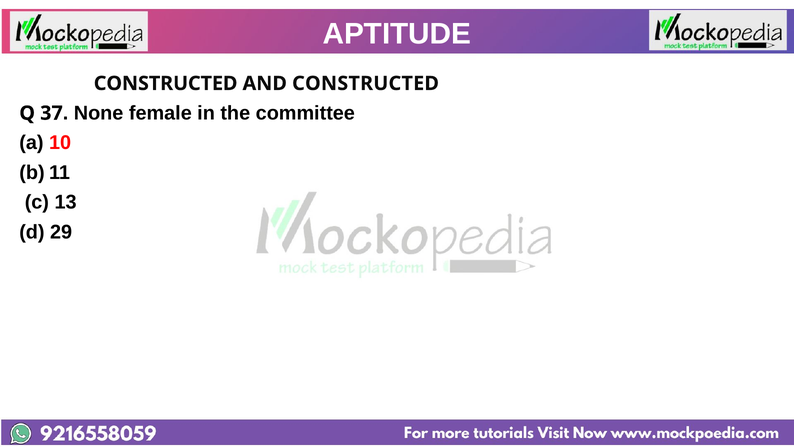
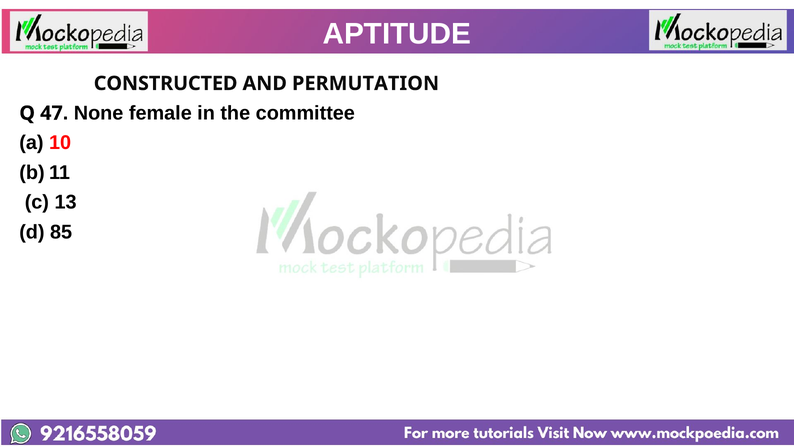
AND CONSTRUCTED: CONSTRUCTED -> PERMUTATION
37: 37 -> 47
29: 29 -> 85
